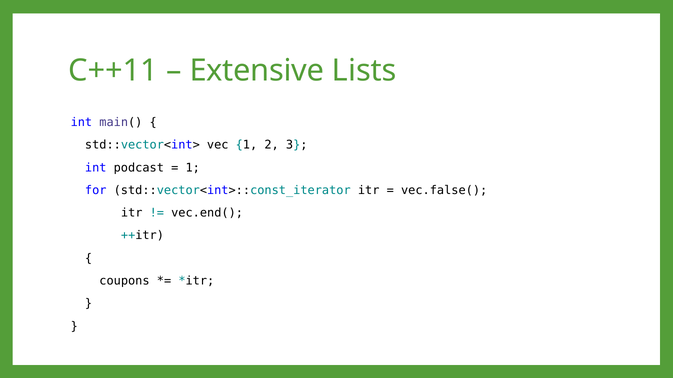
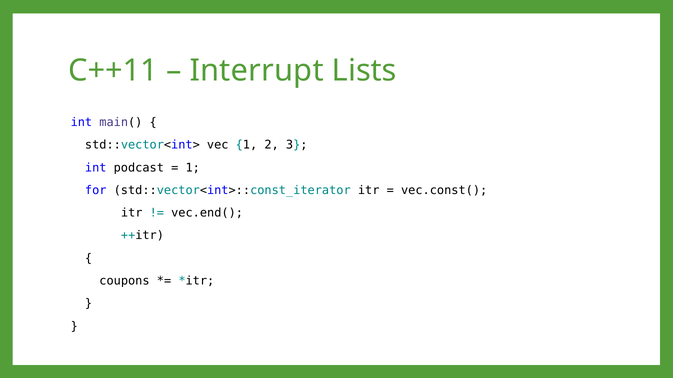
Extensive: Extensive -> Interrupt
vec.false(: vec.false( -> vec.const(
